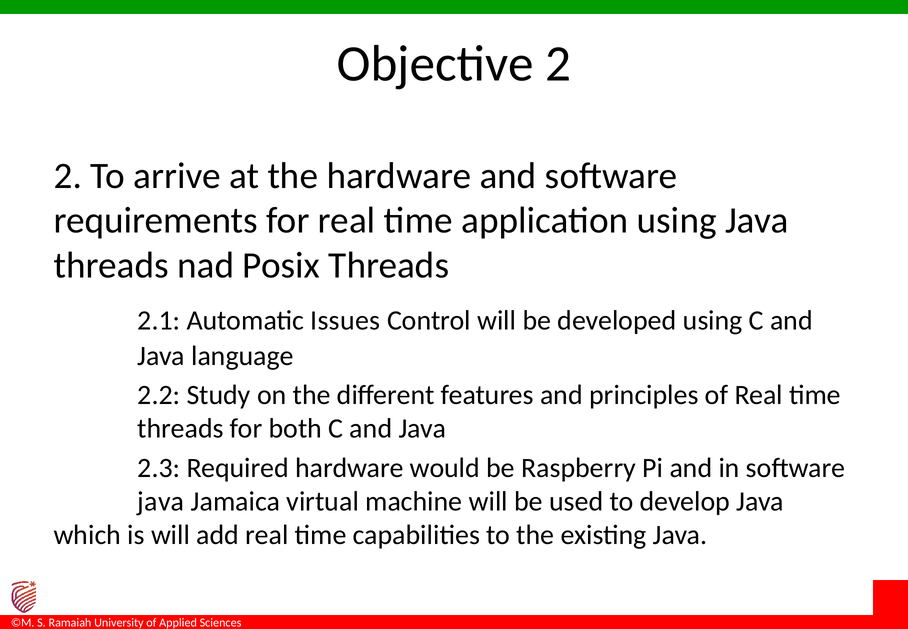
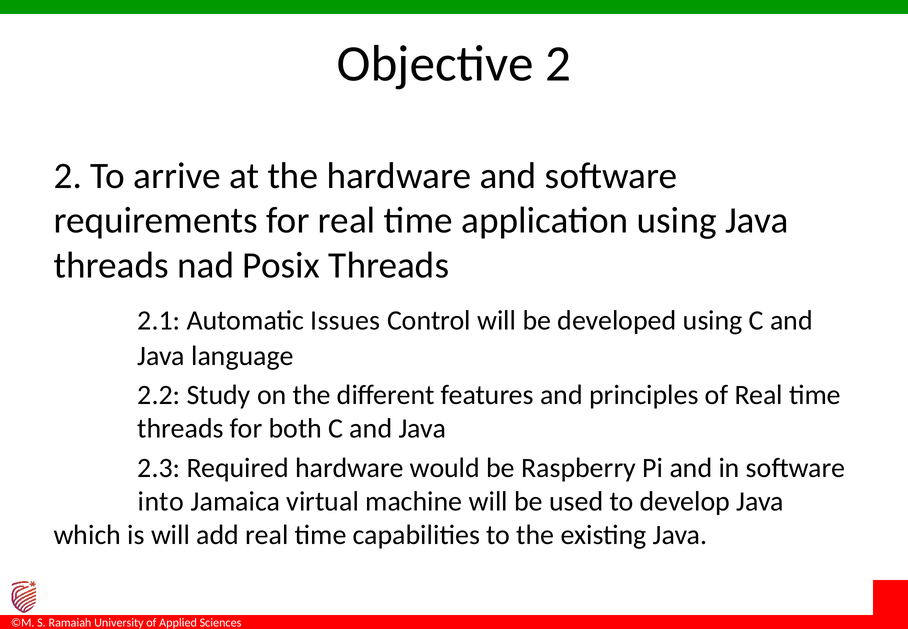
java at (161, 501): java -> into
